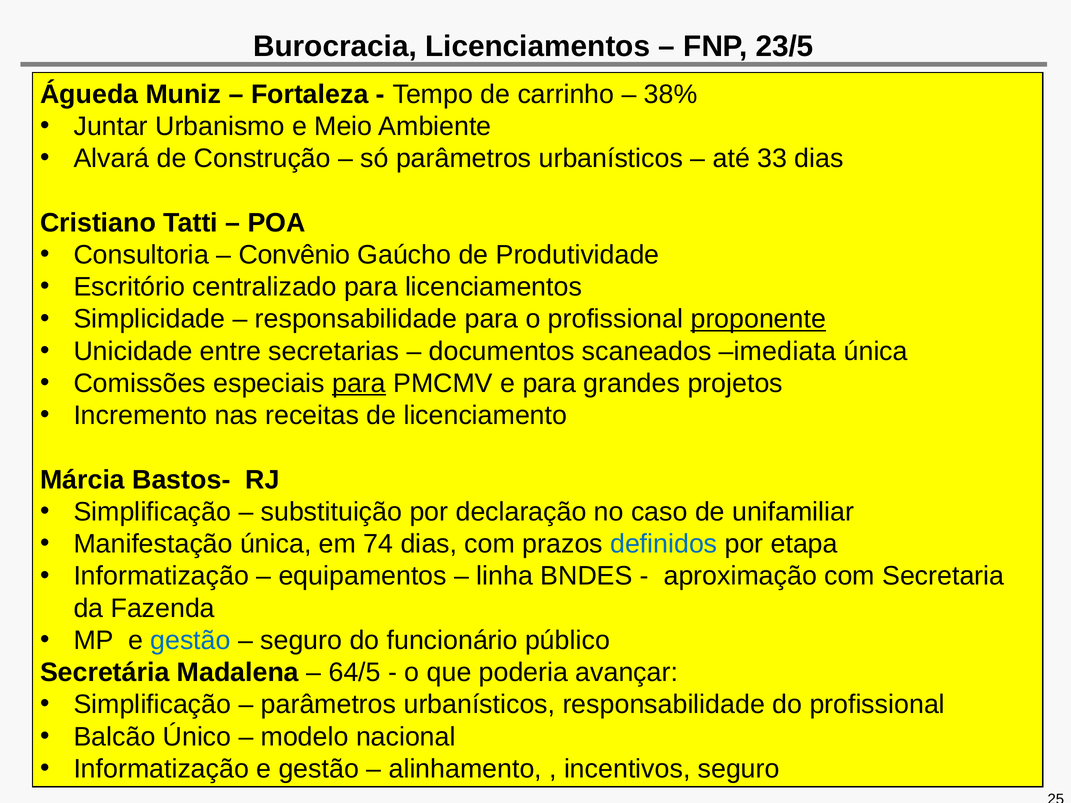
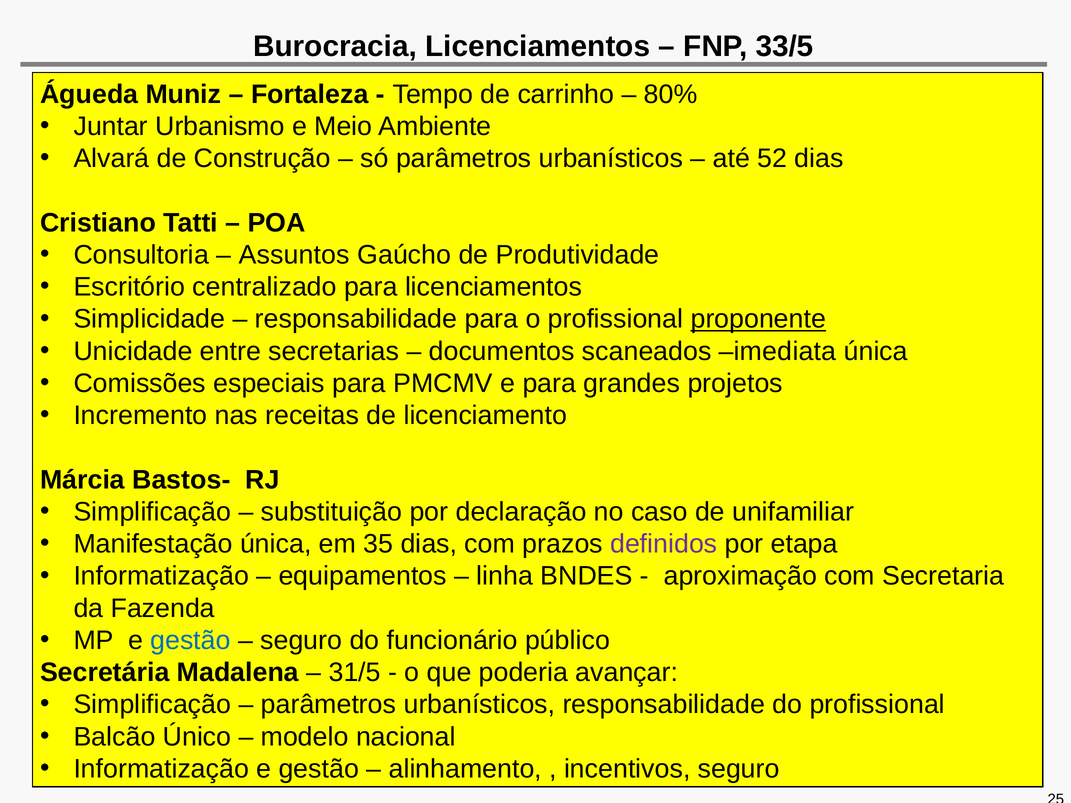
23/5: 23/5 -> 33/5
38%: 38% -> 80%
33: 33 -> 52
Convênio: Convênio -> Assuntos
para at (359, 384) underline: present -> none
74: 74 -> 35
definidos colour: blue -> purple
64/5: 64/5 -> 31/5
